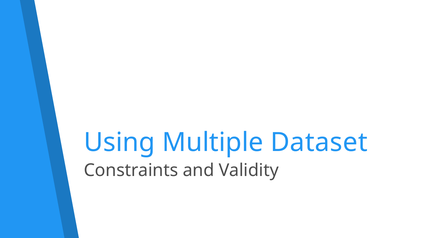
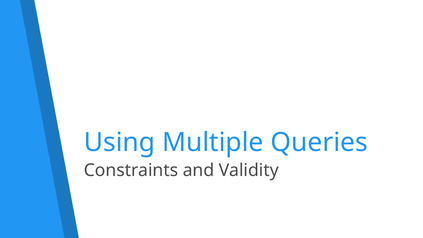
Dataset: Dataset -> Queries
